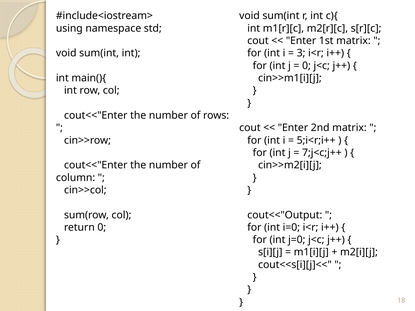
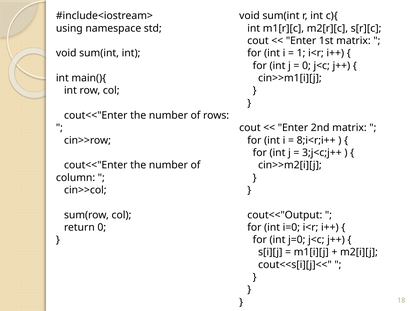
3: 3 -> 1
5;i<r;i++: 5;i<r;i++ -> 8;i<r;i++
7;j<c;j++: 7;j<c;j++ -> 3;j<c;j++
